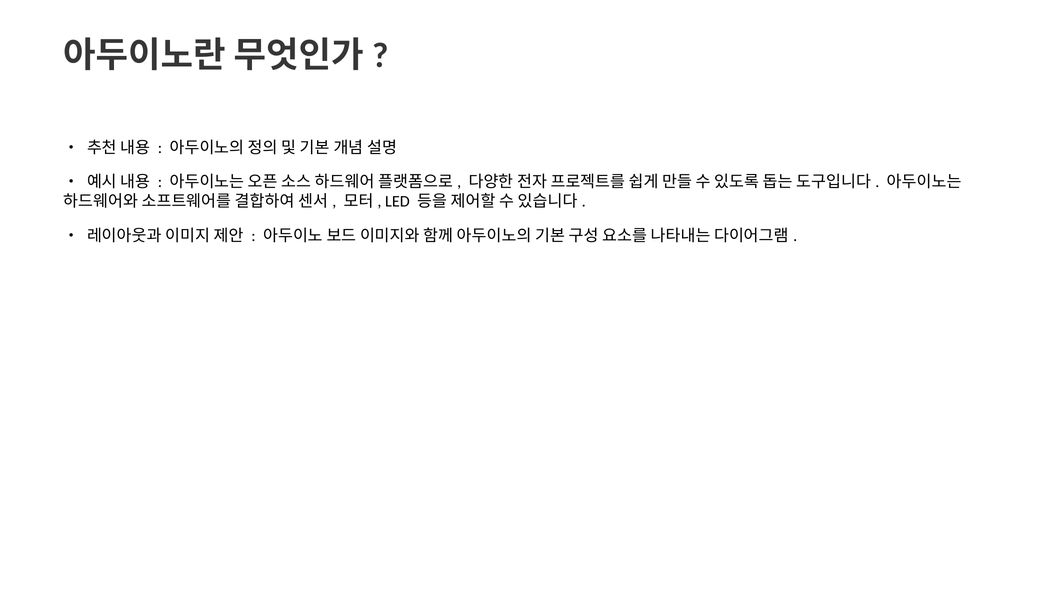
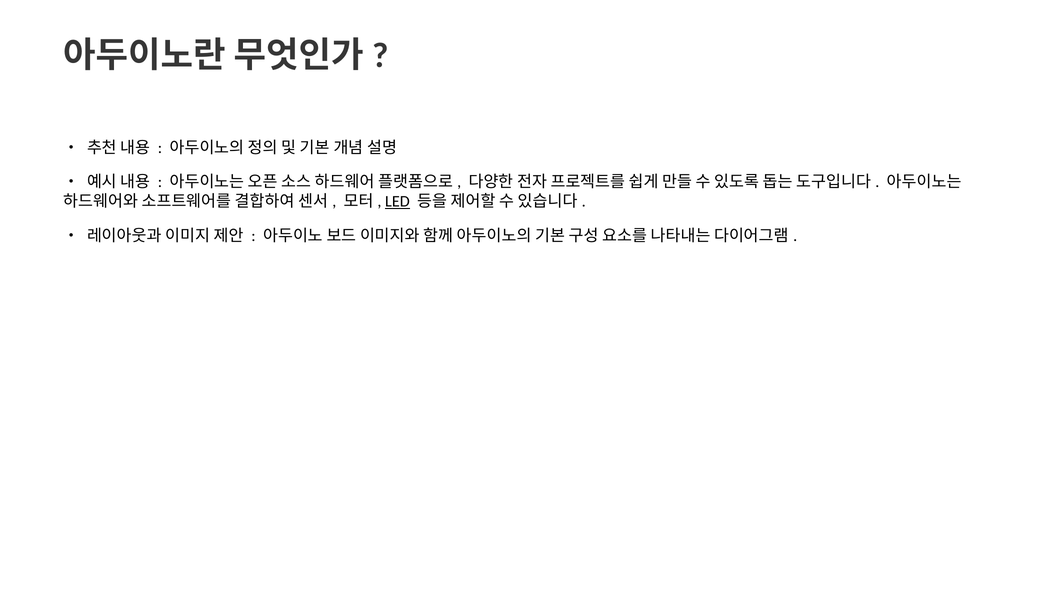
LED underline: none -> present
